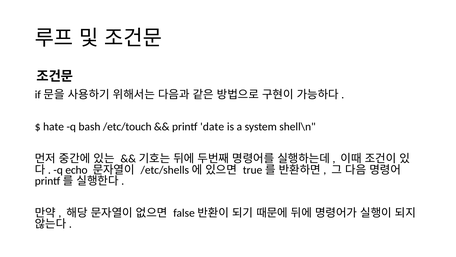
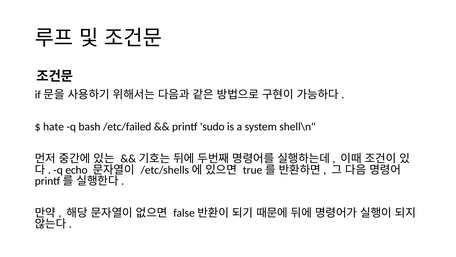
/etc/touch: /etc/touch -> /etc/failed
date: date -> sudo
